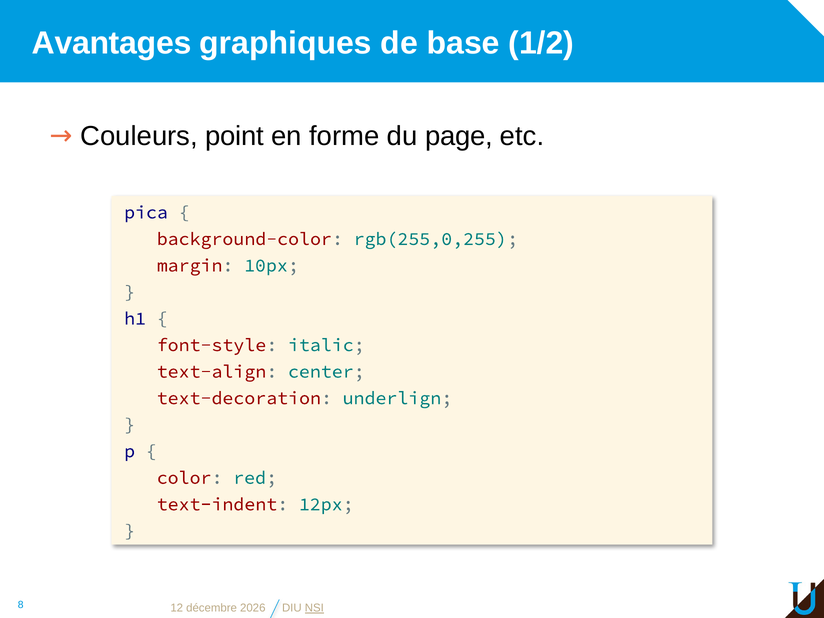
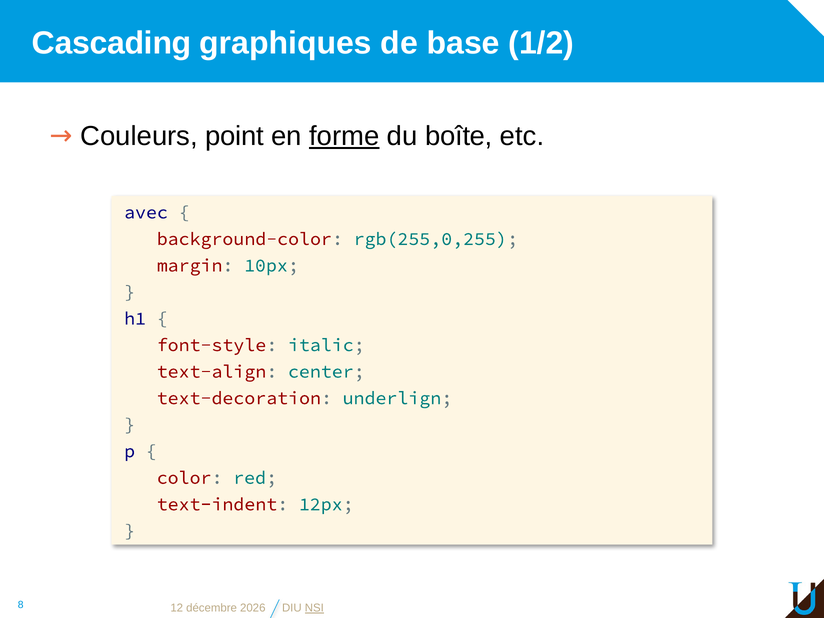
Avantages: Avantages -> Cascading
forme underline: none -> present
page: page -> boîte
pica: pica -> avec
